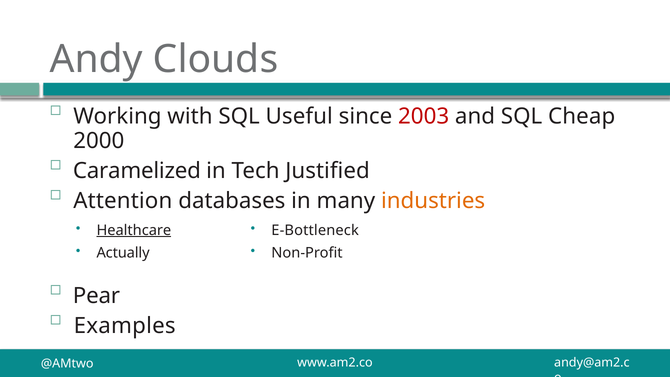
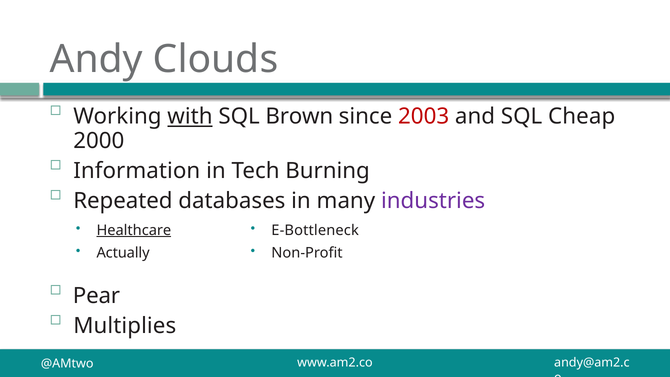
with underline: none -> present
Useful: Useful -> Brown
Caramelized: Caramelized -> Information
Justified: Justified -> Burning
Attention: Attention -> Repeated
industries colour: orange -> purple
Examples: Examples -> Multiplies
